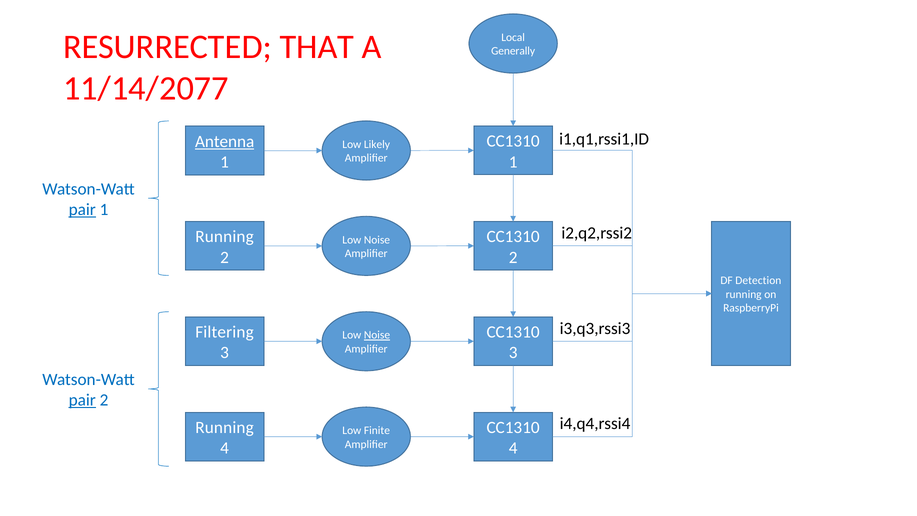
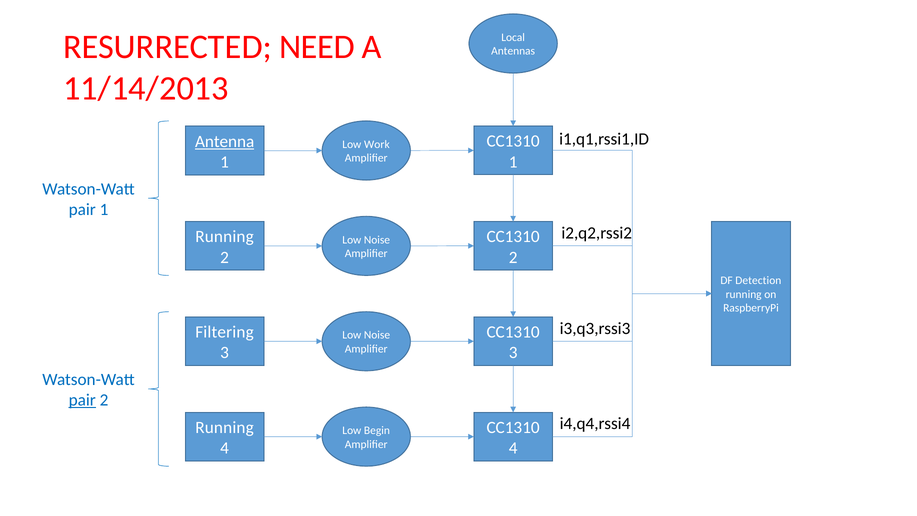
THAT: THAT -> NEED
Generally: Generally -> Antennas
11/14/2077: 11/14/2077 -> 11/14/2013
Likely: Likely -> Work
pair at (82, 210) underline: present -> none
Noise at (377, 335) underline: present -> none
Finite: Finite -> Begin
